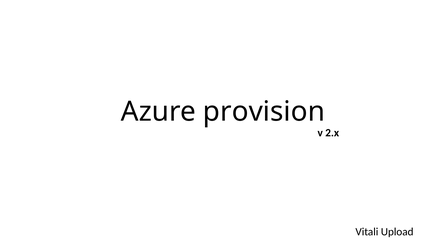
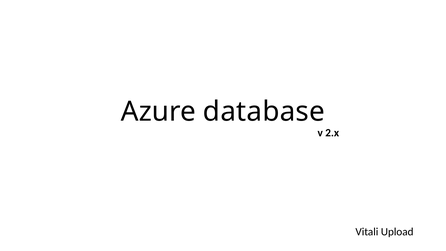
provision: provision -> database
